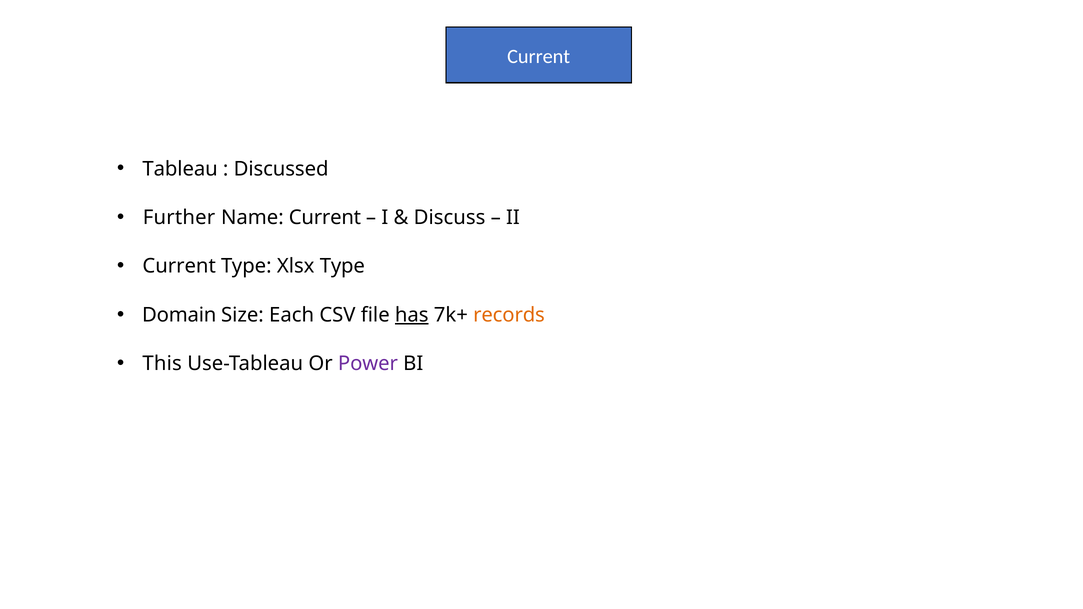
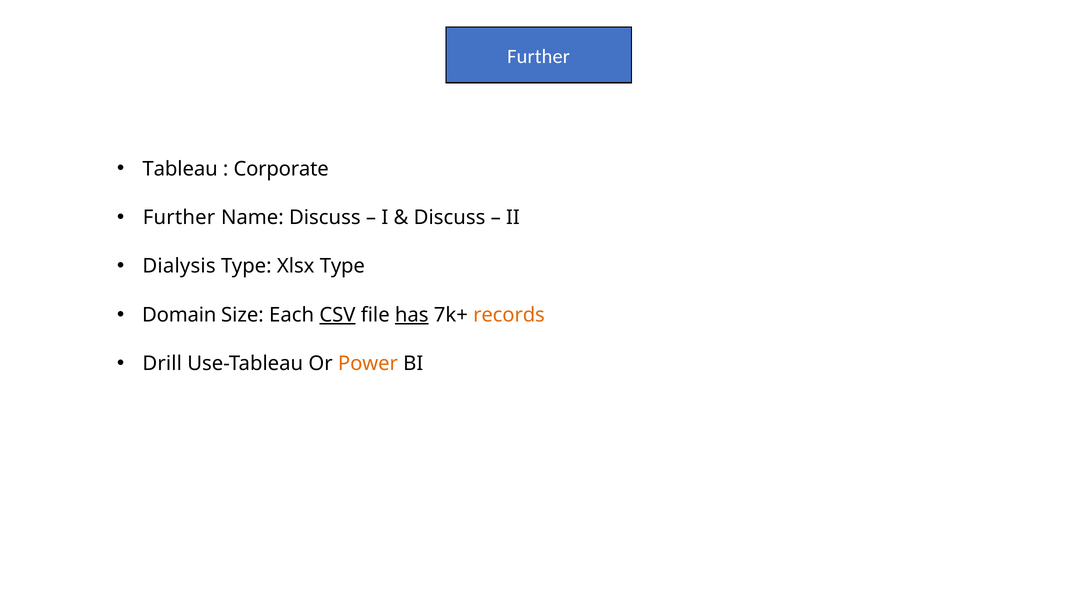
Current at (539, 56): Current -> Further
Discussed: Discussed -> Corporate
Name Current: Current -> Discuss
Current at (179, 266): Current -> Dialysis
CSV underline: none -> present
This: This -> Drill
Power colour: purple -> orange
